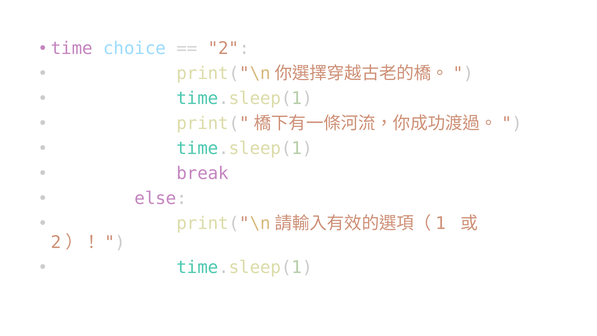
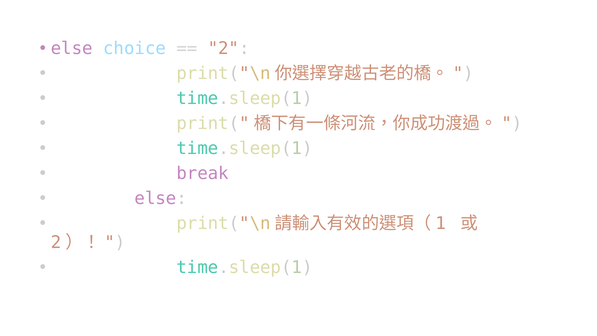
time at (72, 48): time -> else
